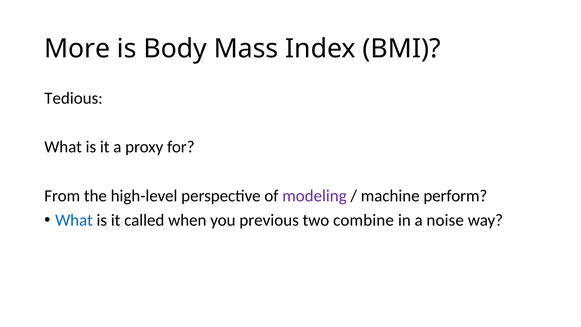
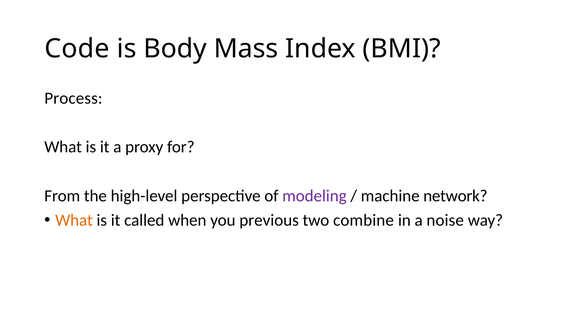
More: More -> Code
Tedious: Tedious -> Process
perform: perform -> network
What at (74, 220) colour: blue -> orange
